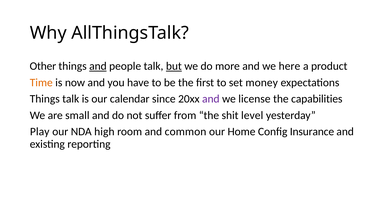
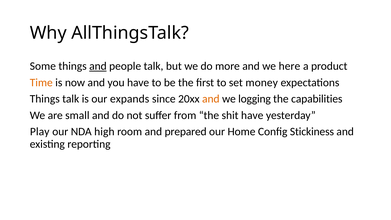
Other: Other -> Some
but underline: present -> none
calendar: calendar -> expands
and at (211, 99) colour: purple -> orange
license: license -> logging
shit level: level -> have
common: common -> prepared
Insurance: Insurance -> Stickiness
